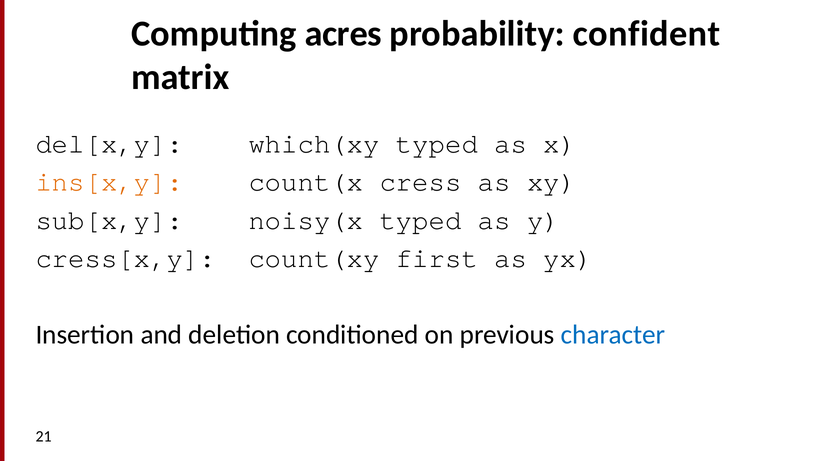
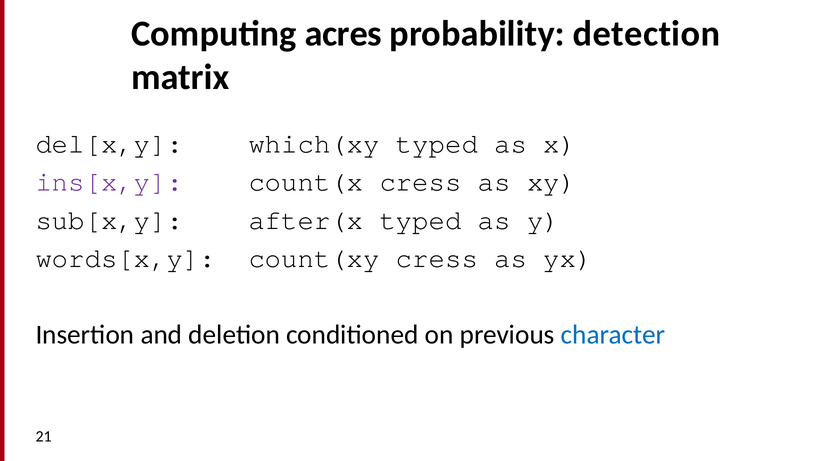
confident: confident -> detection
ins[x,y colour: orange -> purple
noisy(x: noisy(x -> after(x
cress[x,y: cress[x,y -> words[x,y
count(xy first: first -> cress
